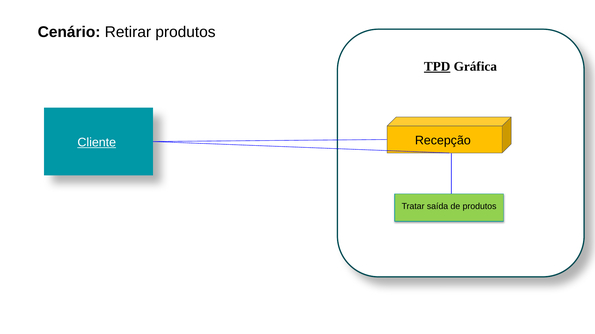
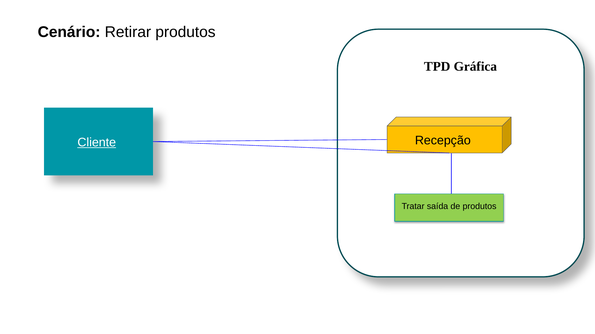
TPD underline: present -> none
